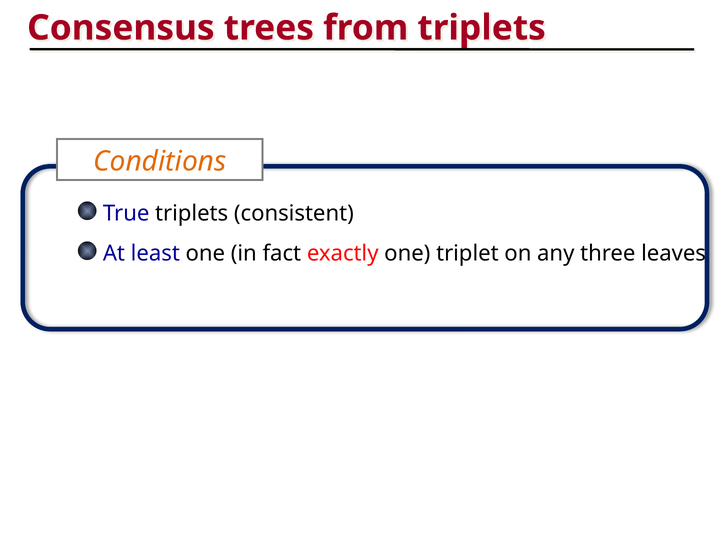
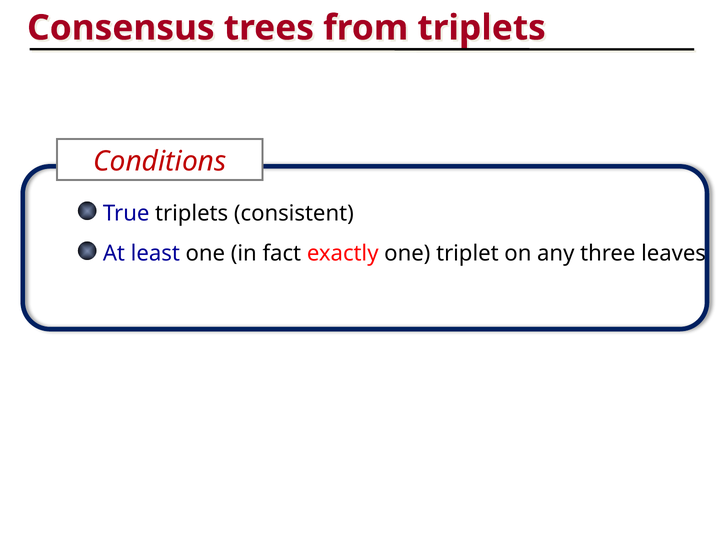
Conditions colour: orange -> red
